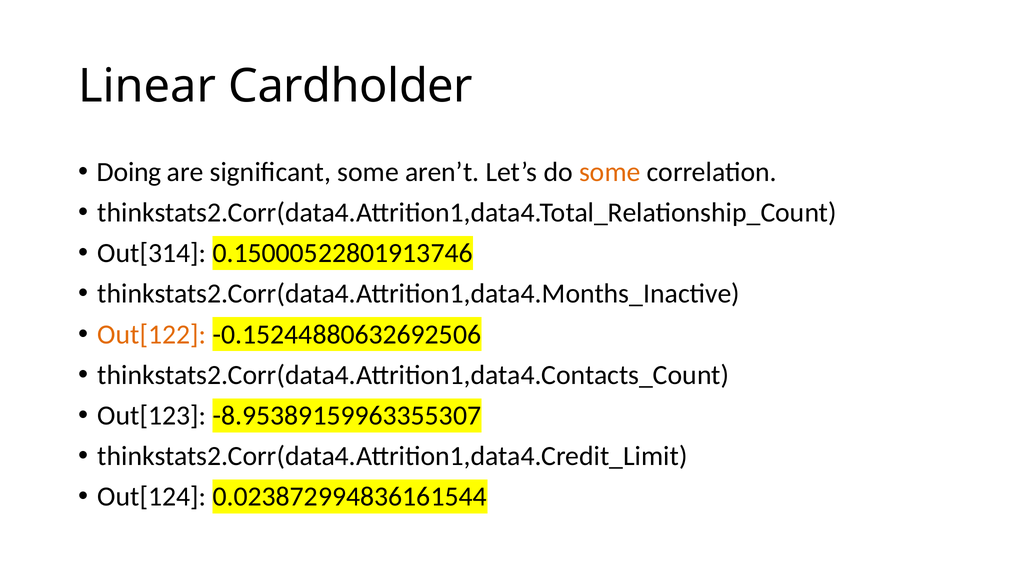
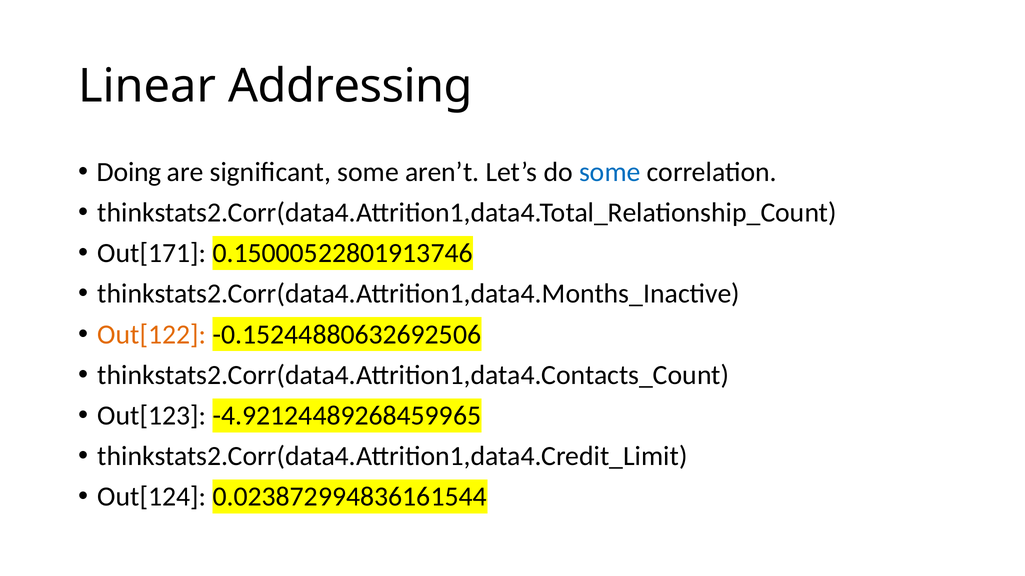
Cardholder: Cardholder -> Addressing
some at (610, 172) colour: orange -> blue
Out[314: Out[314 -> Out[171
-8.95389159963355307: -8.95389159963355307 -> -4.92124489268459965
